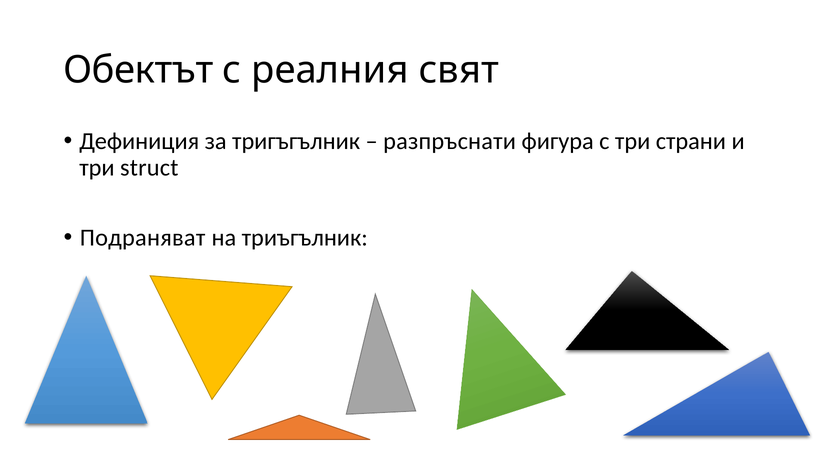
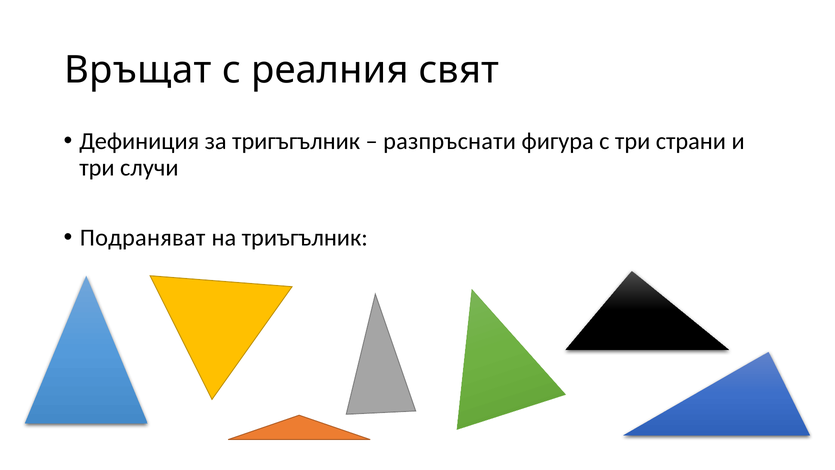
Обектът: Обектът -> Връщат
struct: struct -> случи
